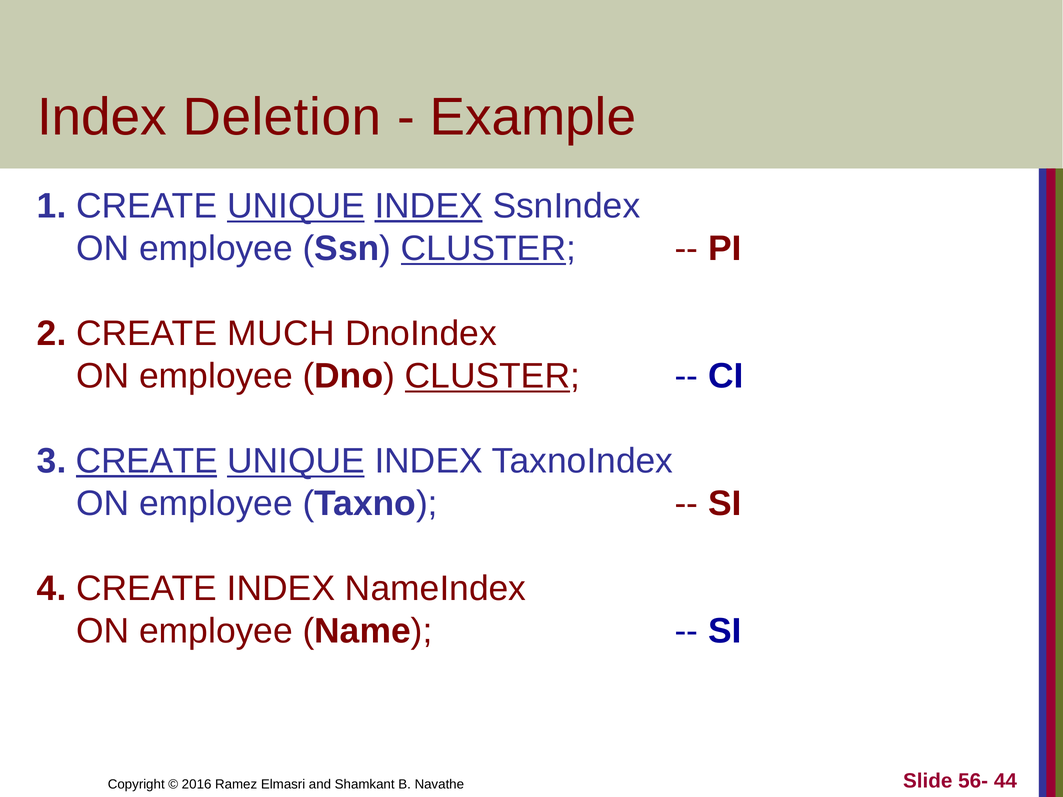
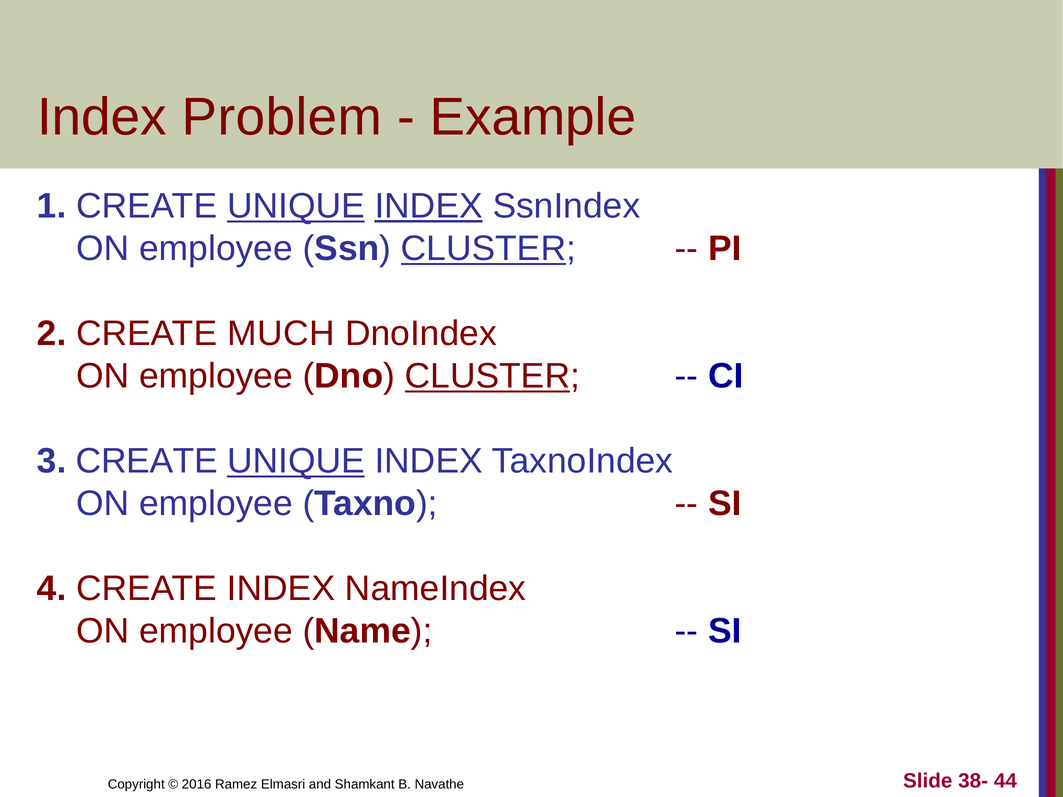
Deletion: Deletion -> Problem
CREATE at (147, 461) underline: present -> none
56-: 56- -> 38-
